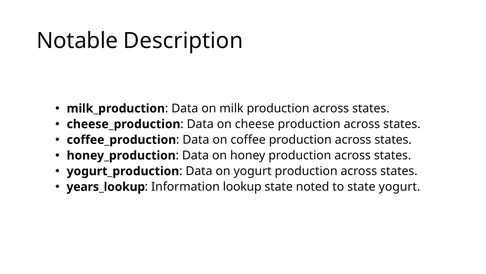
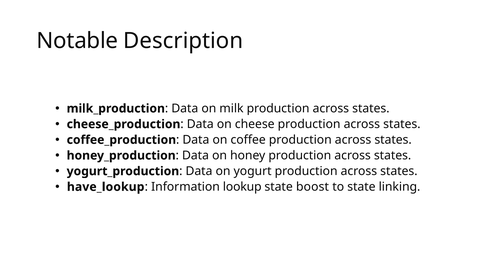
years_lookup: years_lookup -> have_lookup
noted: noted -> boost
state yogurt: yogurt -> linking
